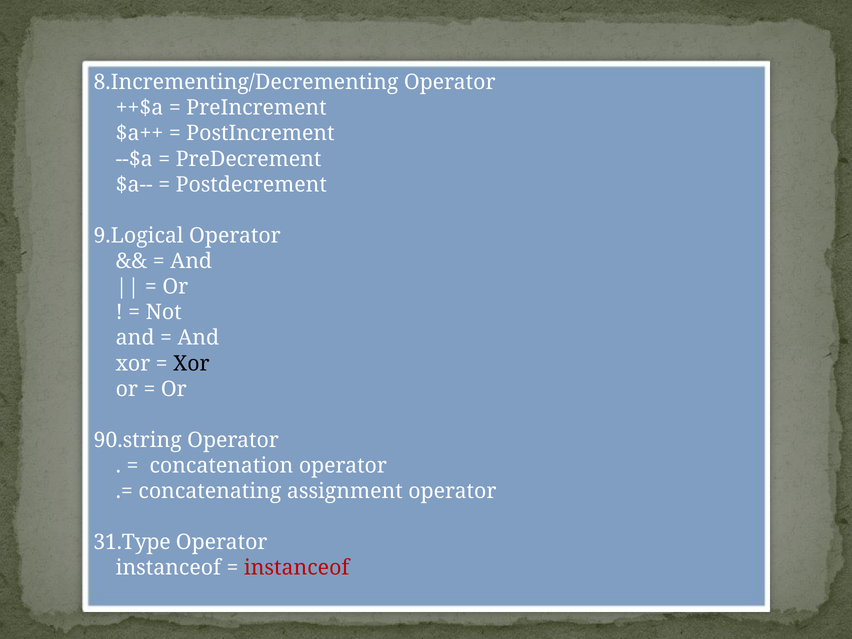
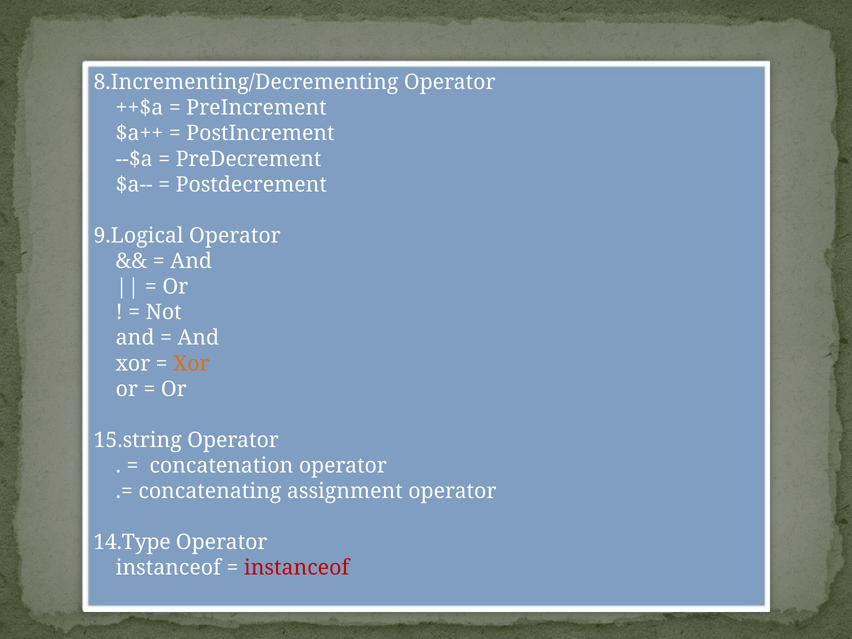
Xor at (191, 363) colour: black -> orange
90.string: 90.string -> 15.string
31.Type: 31.Type -> 14.Type
